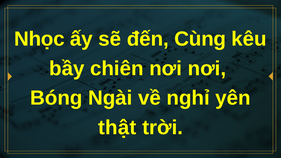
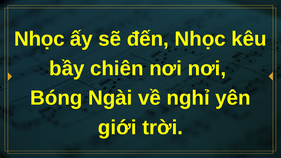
đến Cùng: Cùng -> Nhọc
thật: thật -> giới
